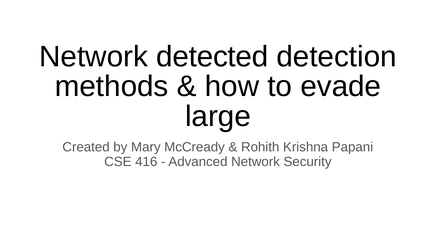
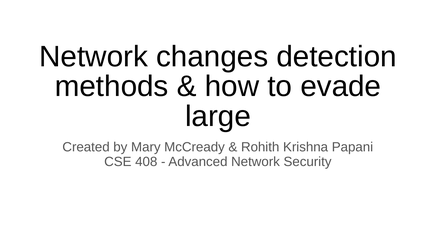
detected: detected -> changes
416: 416 -> 408
